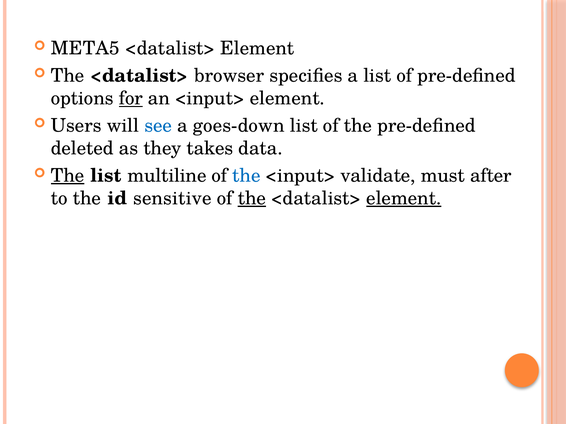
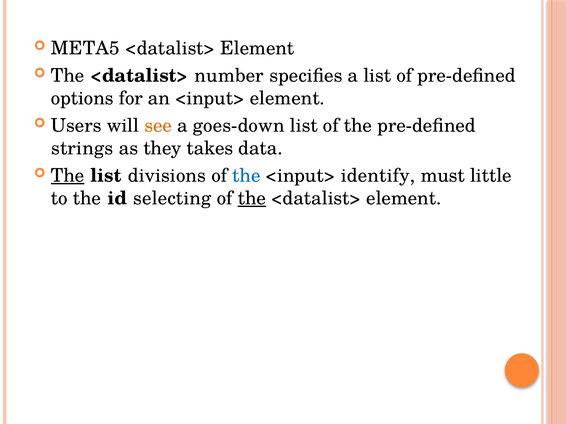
browser: browser -> number
for underline: present -> none
see colour: blue -> orange
deleted: deleted -> strings
multiline: multiline -> divisions
validate: validate -> identify
after: after -> little
sensitive: sensitive -> selecting
element at (404, 198) underline: present -> none
